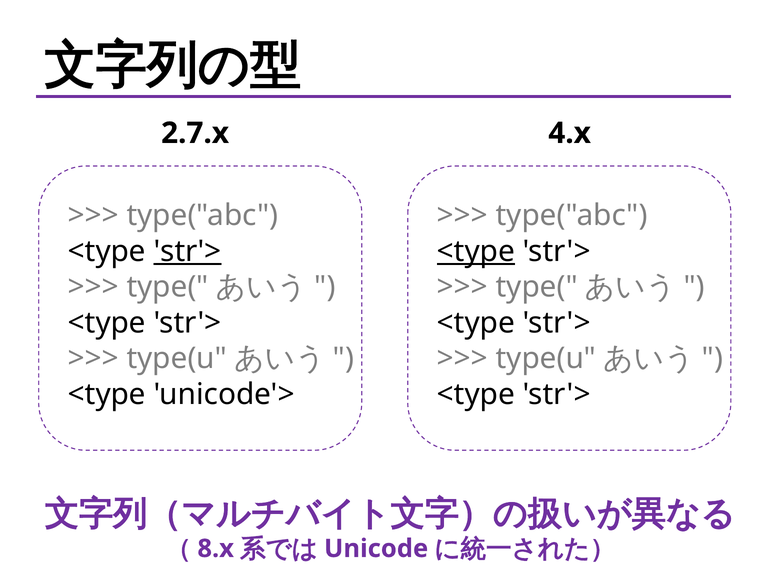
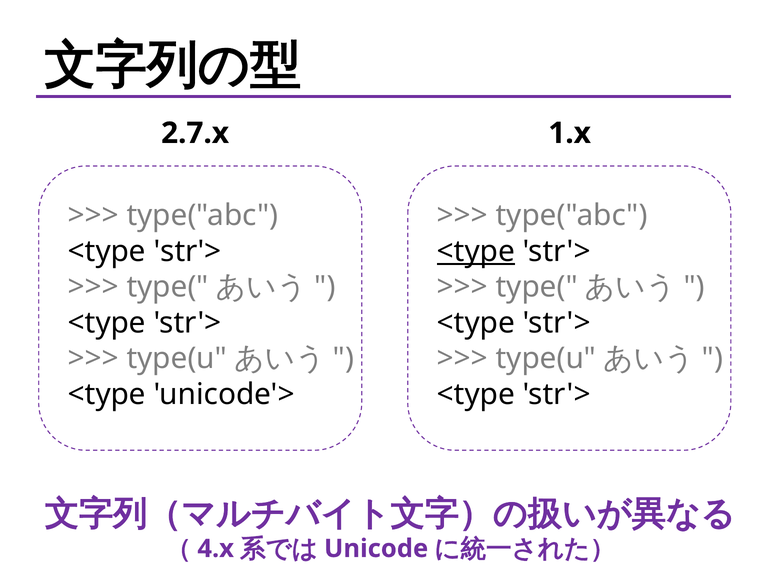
4.x: 4.x -> 1.x
str'> at (188, 251) underline: present -> none
8.x: 8.x -> 4.x
